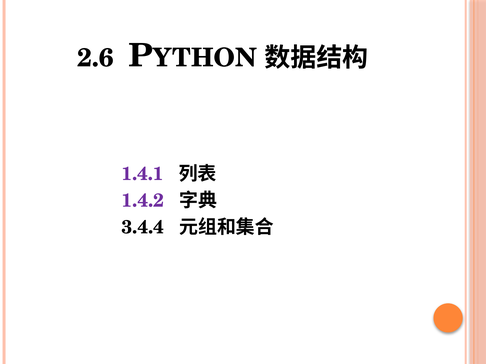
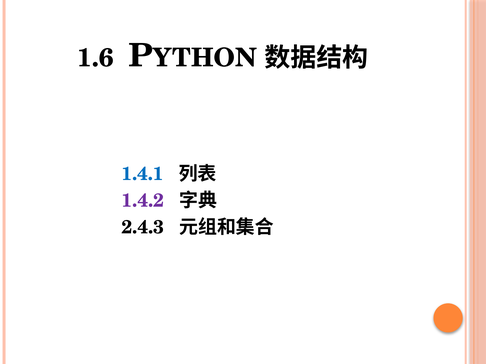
2.6: 2.6 -> 1.6
1.4.1 colour: purple -> blue
3.4.4: 3.4.4 -> 2.4.3
